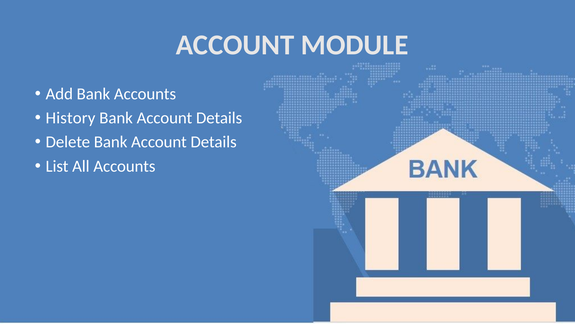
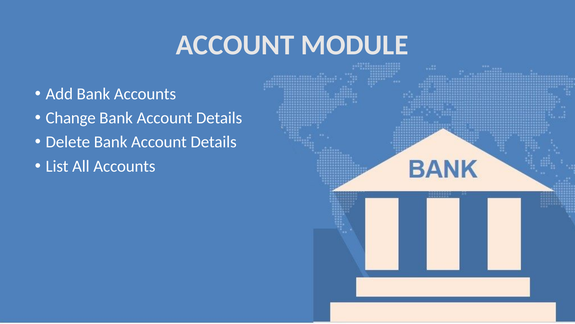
History: History -> Change
